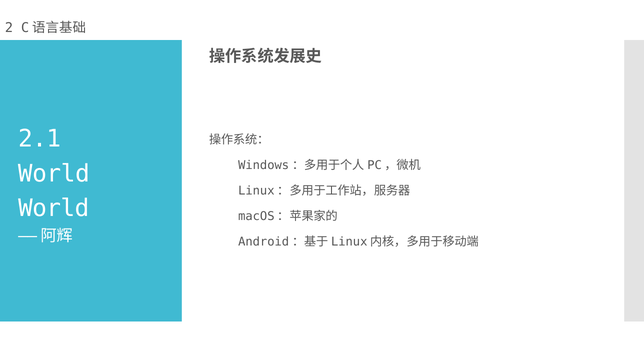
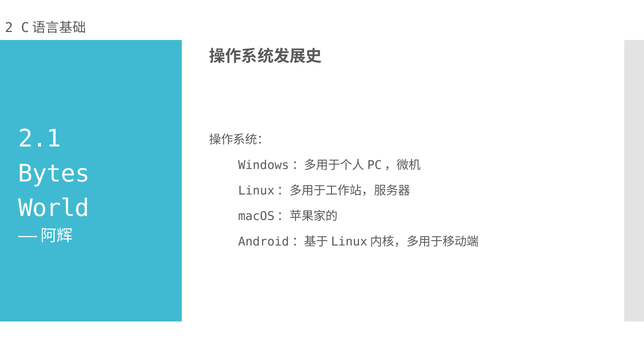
World at (54, 174): World -> Bytes
